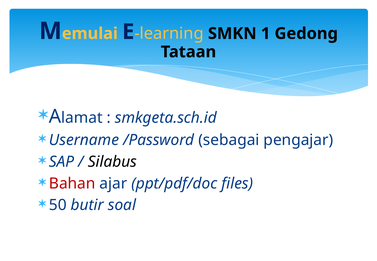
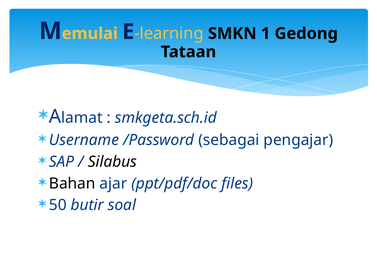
Bahan colour: red -> black
